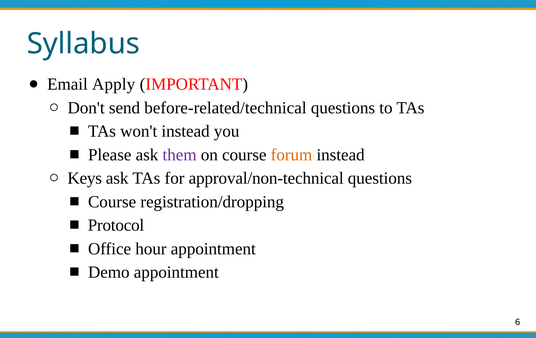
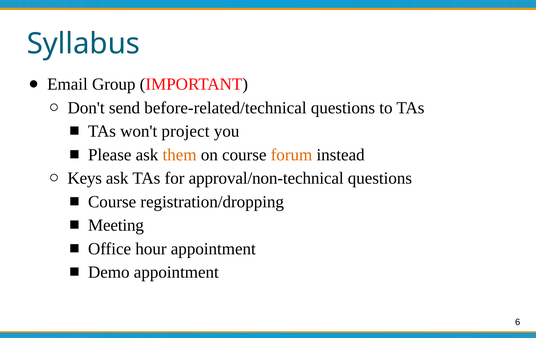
Apply: Apply -> Group
won't instead: instead -> project
them colour: purple -> orange
Protocol: Protocol -> Meeting
